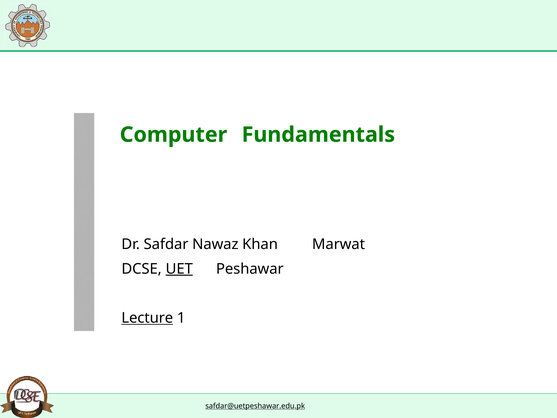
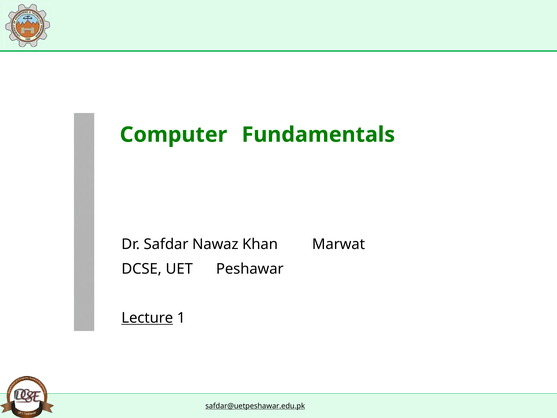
UET underline: present -> none
